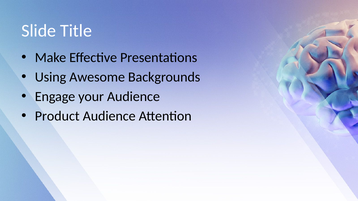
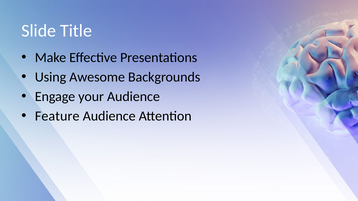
Product: Product -> Feature
